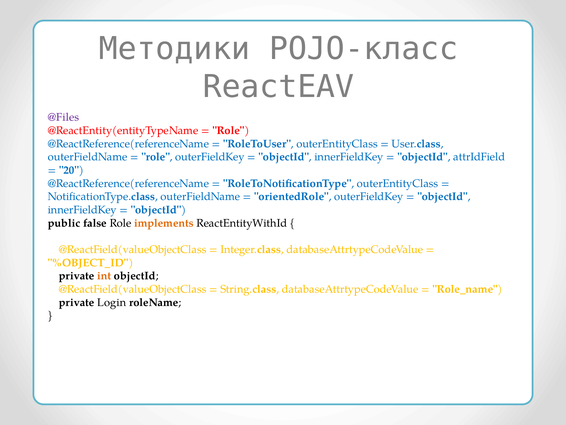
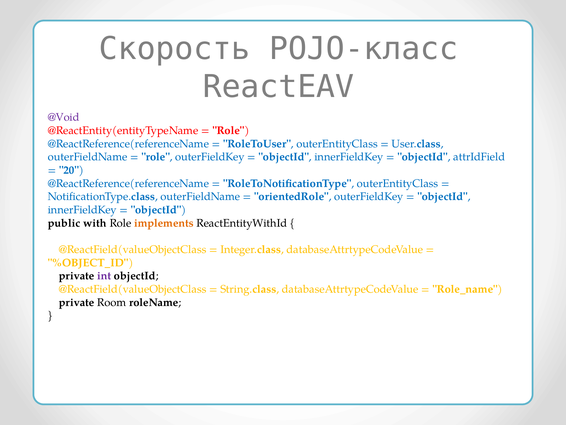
Методики: Методики -> Скорость
@Files: @Files -> @Void
false: false -> with
int colour: orange -> purple
Login: Login -> Room
